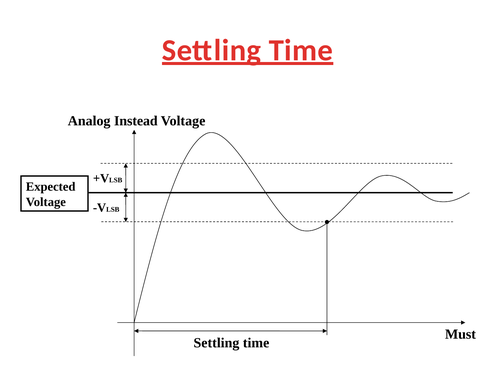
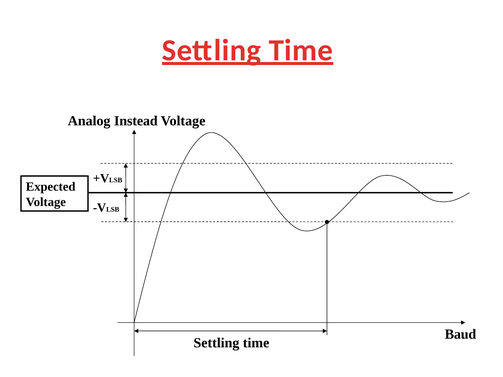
Must: Must -> Baud
